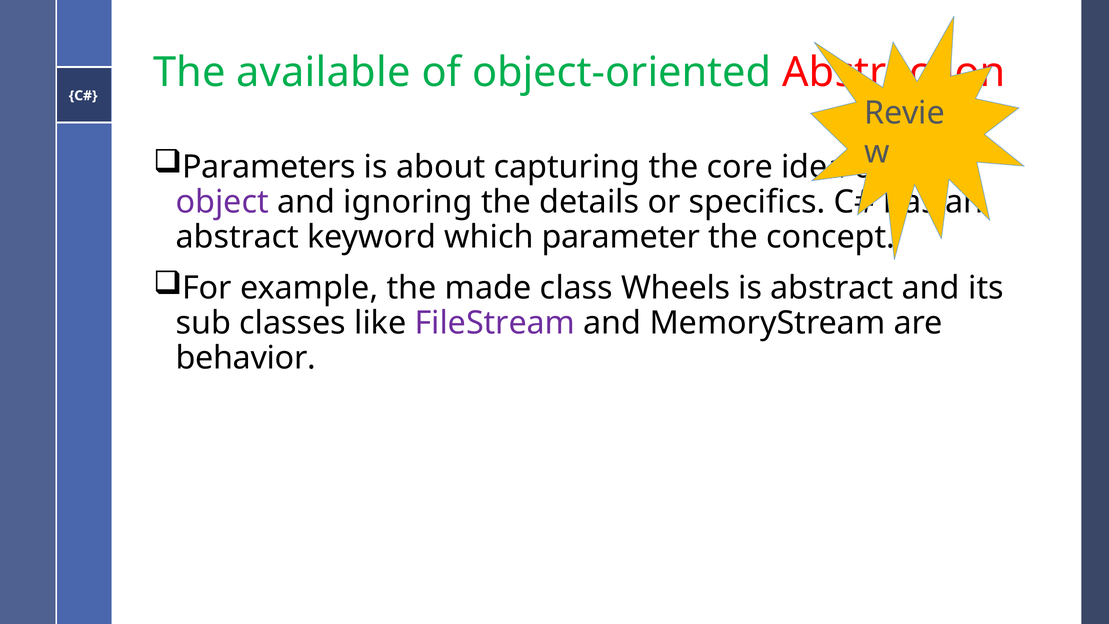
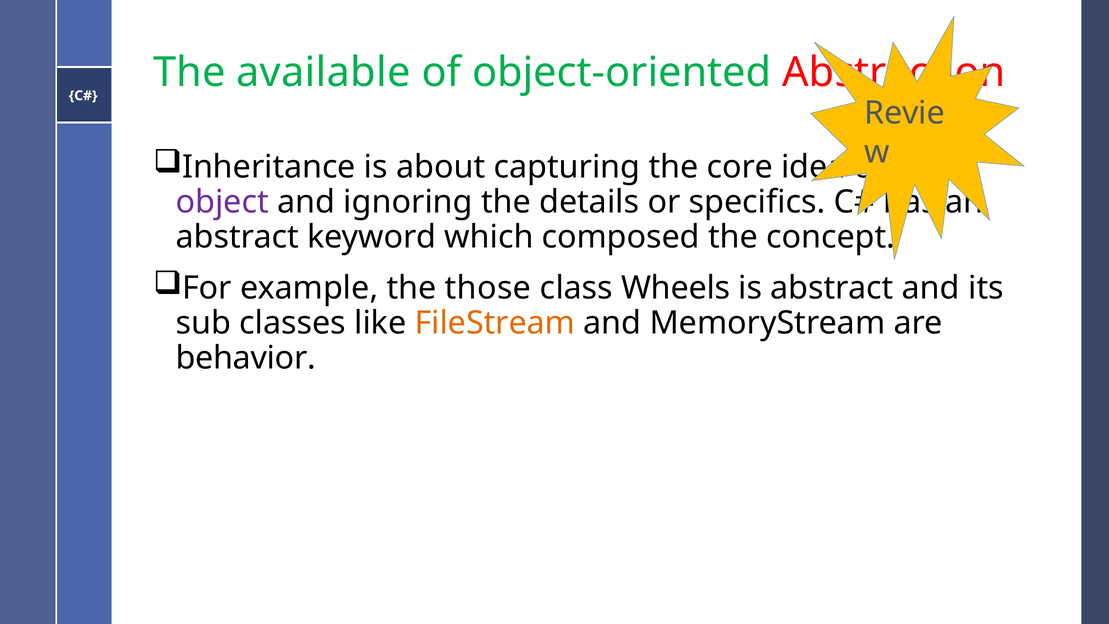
Parameters: Parameters -> Inheritance
parameter: parameter -> composed
made: made -> those
FileStream colour: purple -> orange
